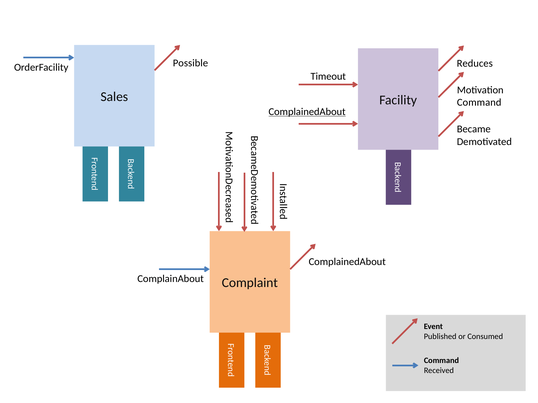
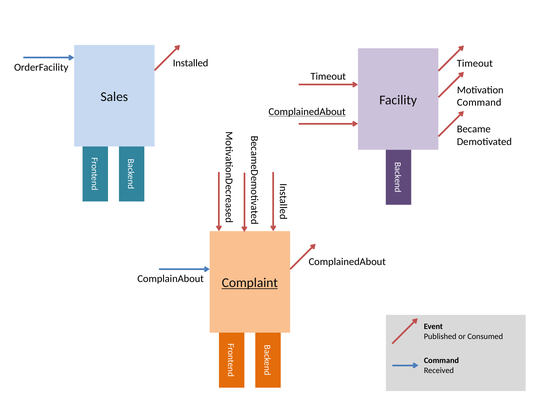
Reduces at (475, 64): Reduces -> Timeout
Possible: Possible -> Installed
Complaint underline: none -> present
